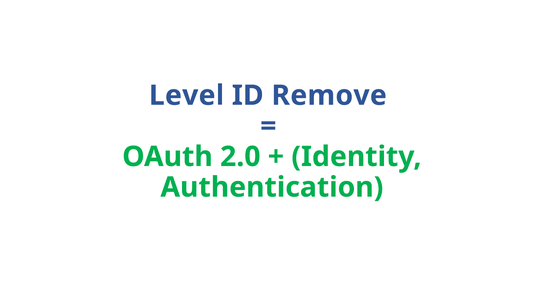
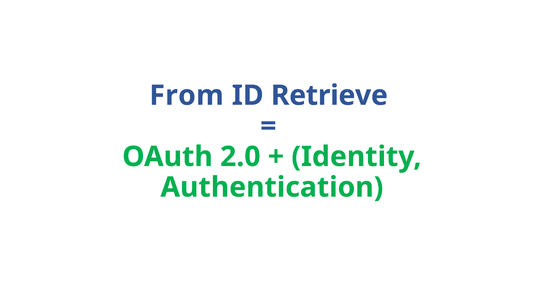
Level: Level -> From
Remove: Remove -> Retrieve
